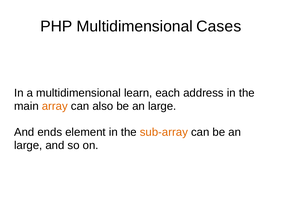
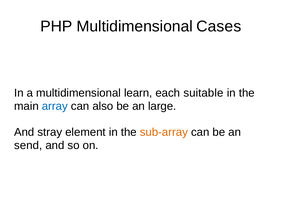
address: address -> suitable
array colour: orange -> blue
ends: ends -> stray
large at (28, 146): large -> send
